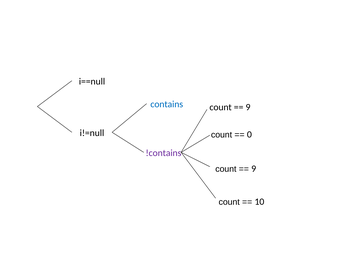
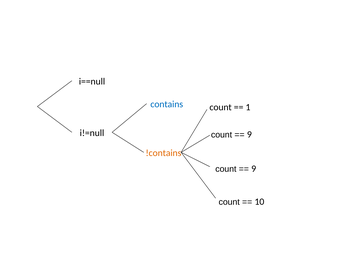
9 at (248, 107): 9 -> 1
0 at (249, 135): 0 -> 9
!contains colour: purple -> orange
